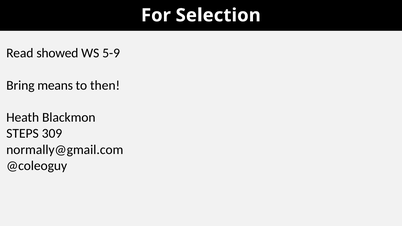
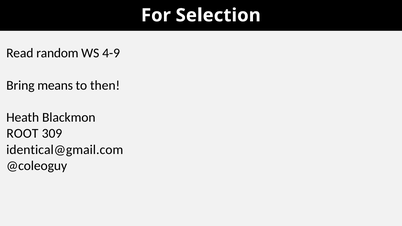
showed: showed -> random
5-9: 5-9 -> 4-9
STEPS: STEPS -> ROOT
normally@gmail.com: normally@gmail.com -> identical@gmail.com
